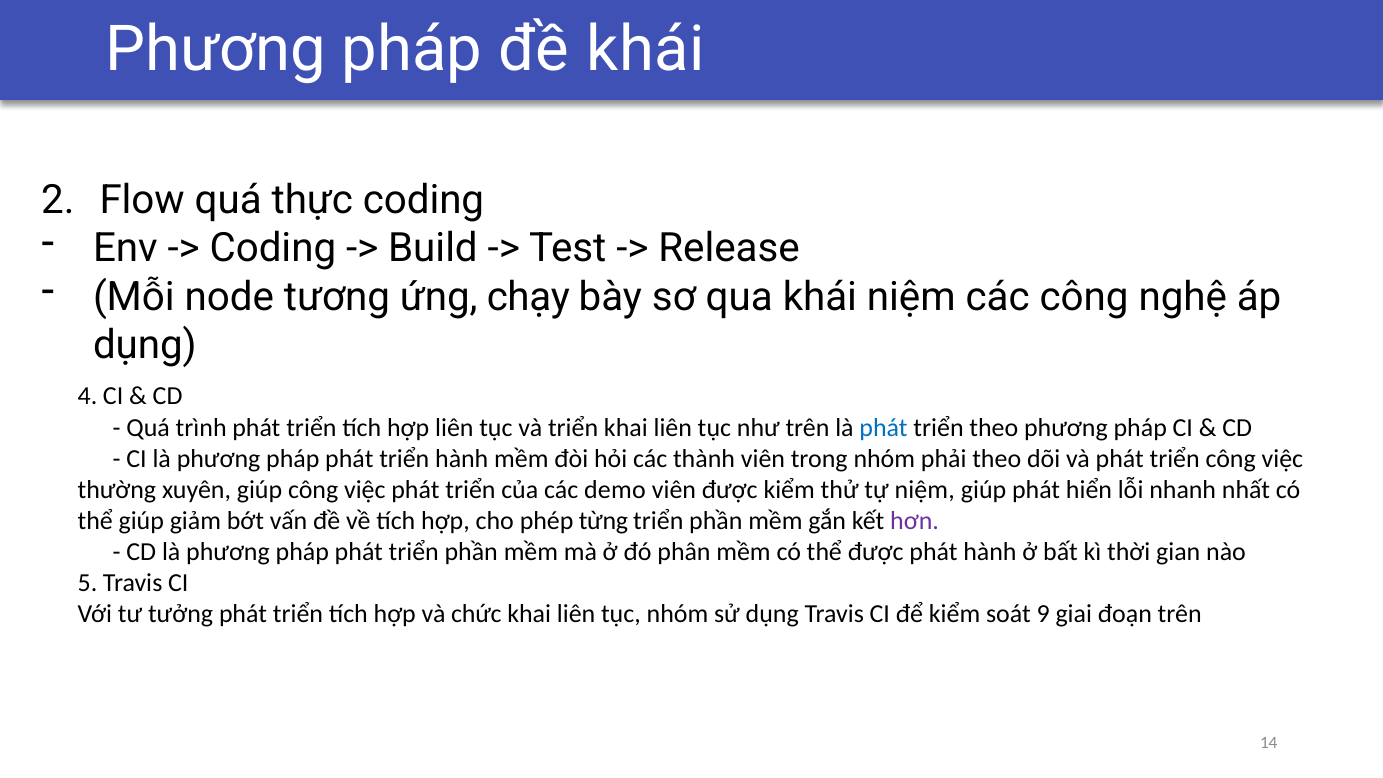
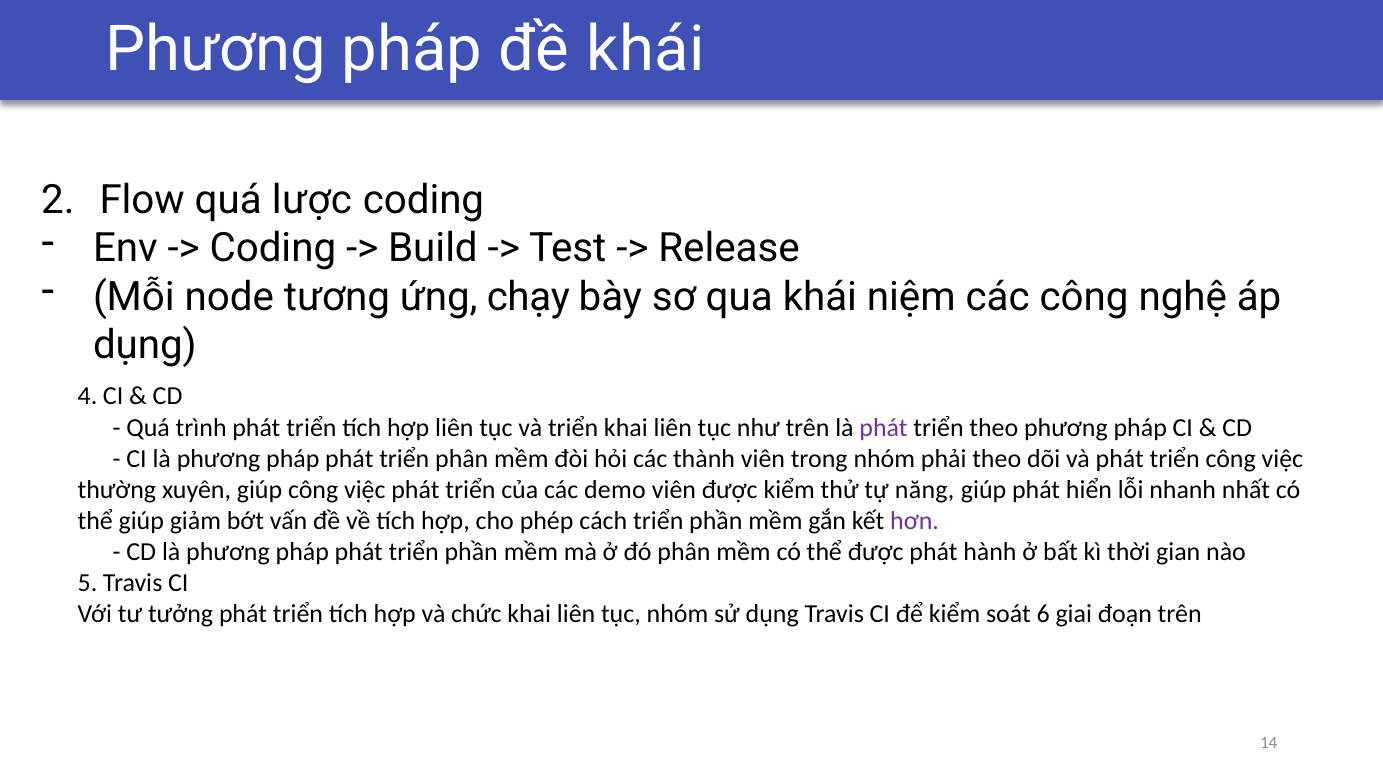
thực: thực -> lược
phát at (884, 427) colour: blue -> purple
triển hành: hành -> phân
tự niệm: niệm -> năng
từng: từng -> cách
9: 9 -> 6
